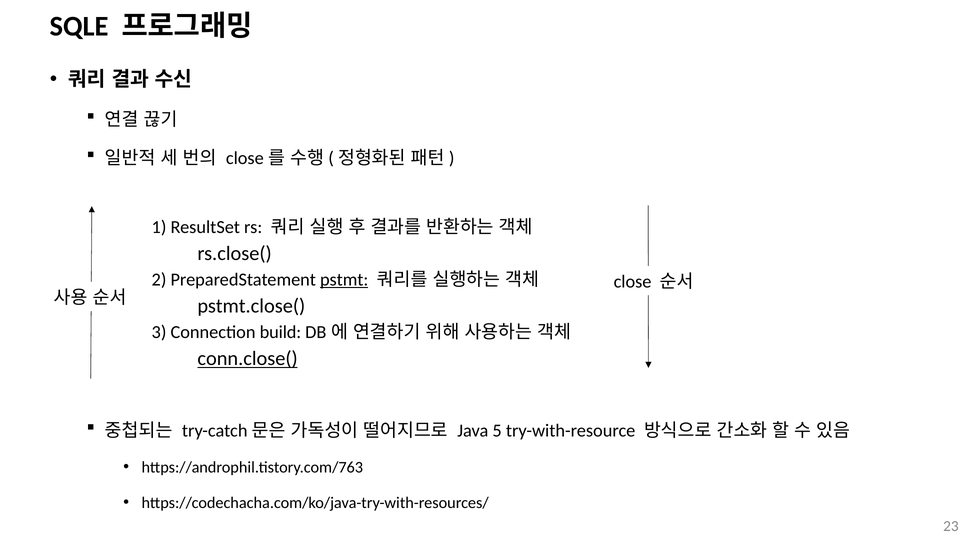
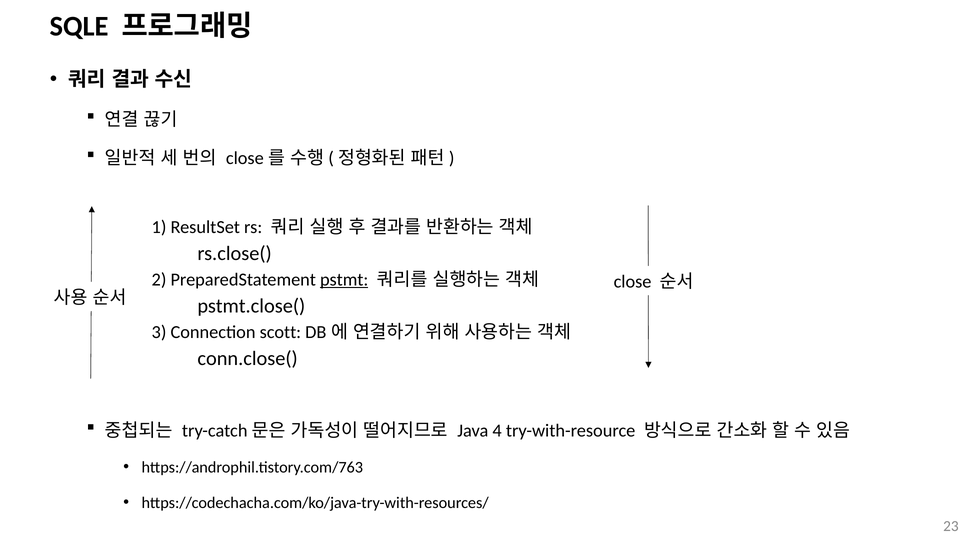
build: build -> scott
conn.close( underline: present -> none
5: 5 -> 4
